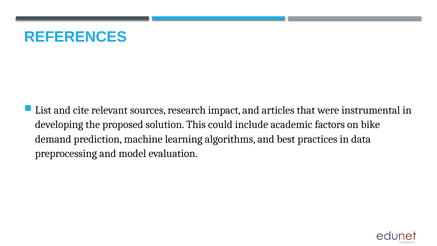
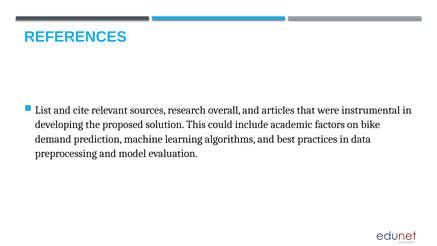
impact: impact -> overall
